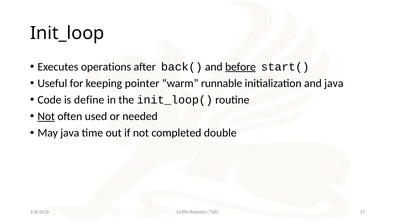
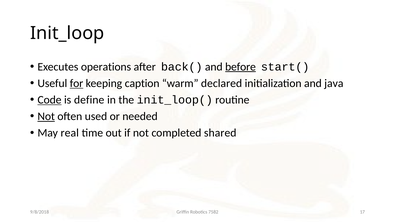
for underline: none -> present
pointer: pointer -> caption
runnable: runnable -> declared
Code underline: none -> present
May java: java -> real
double: double -> shared
